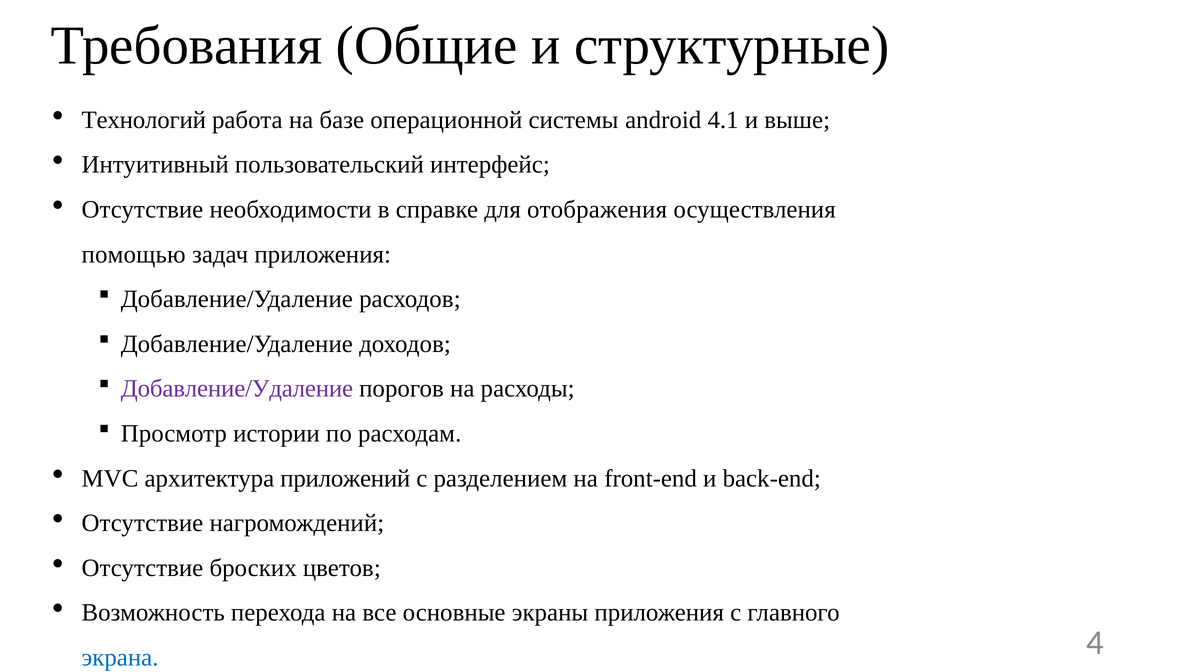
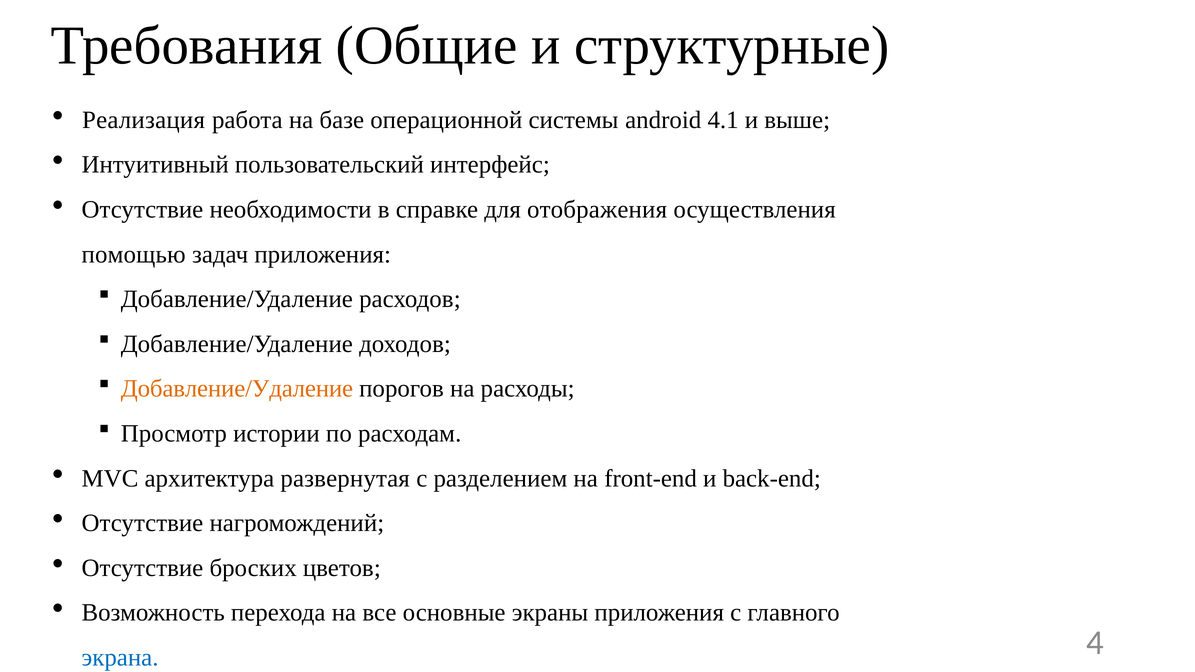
Технологий: Технологий -> Реализация
Добавление/Удаление at (237, 389) colour: purple -> orange
приложений: приложений -> развернутая
